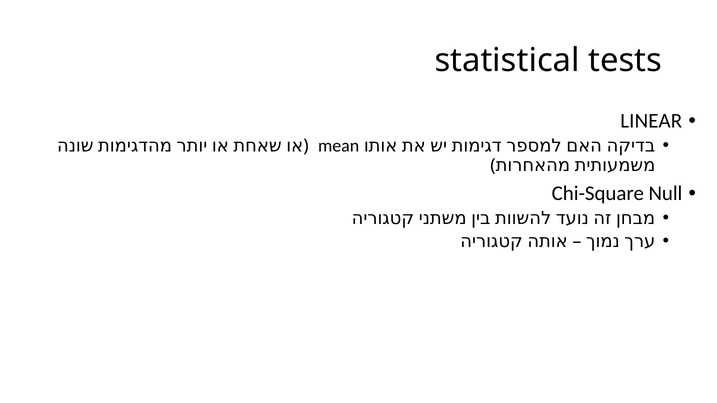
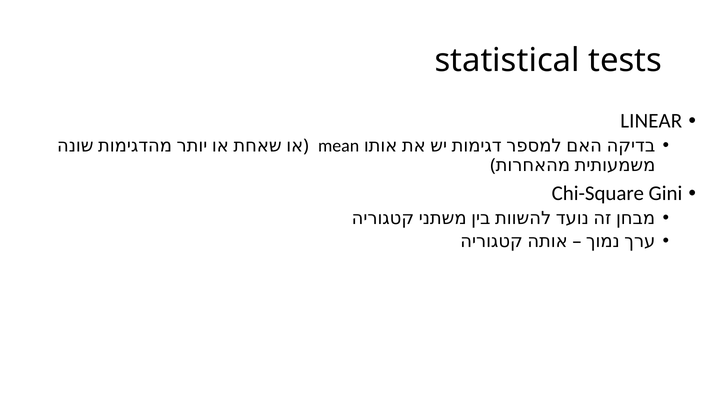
Null: Null -> Gini
